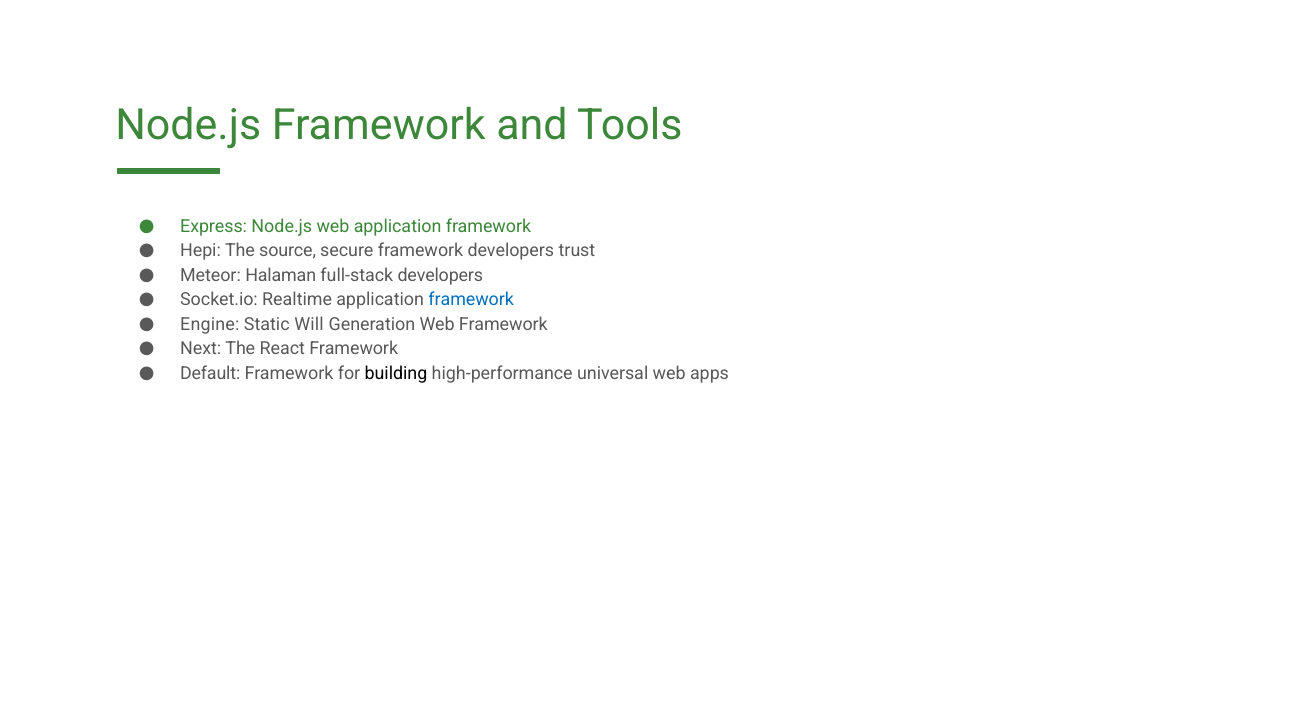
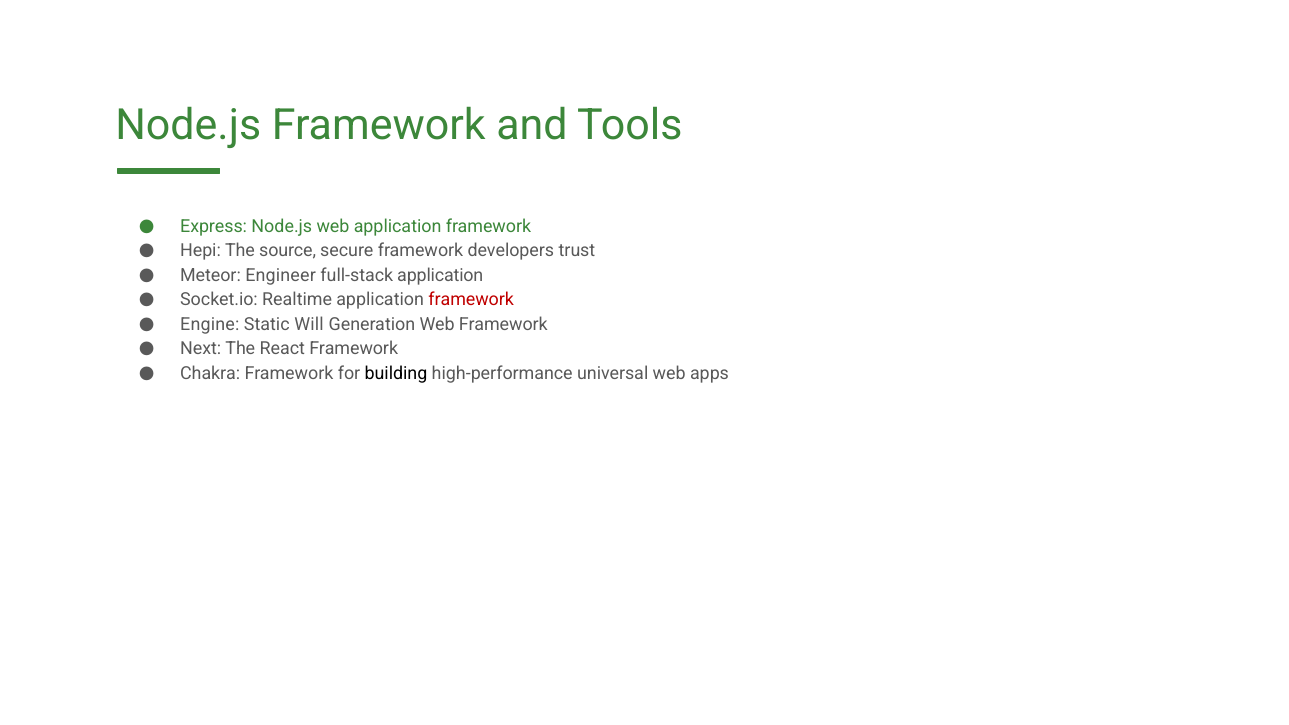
Halaman: Halaman -> Engineer
full-stack developers: developers -> application
framework at (471, 300) colour: blue -> red
Default: Default -> Chakra
